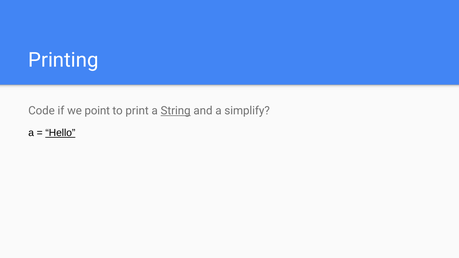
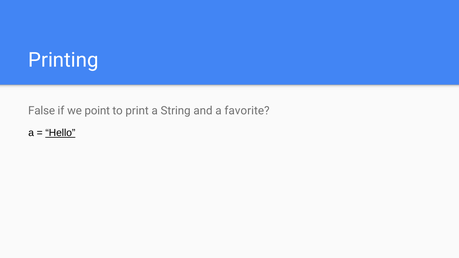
Code: Code -> False
String underline: present -> none
simplify: simplify -> favorite
